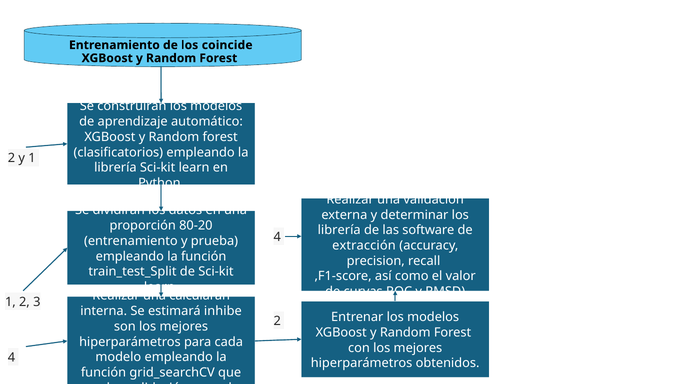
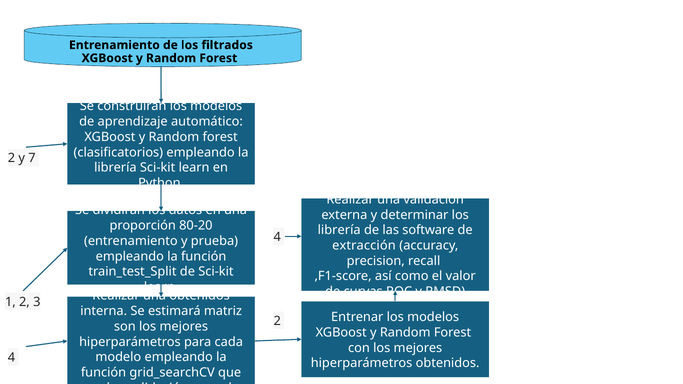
coincide: coincide -> filtrados
y 1: 1 -> 7
una calcularán: calcularán -> obtenidos
inhibe: inhibe -> matriz
